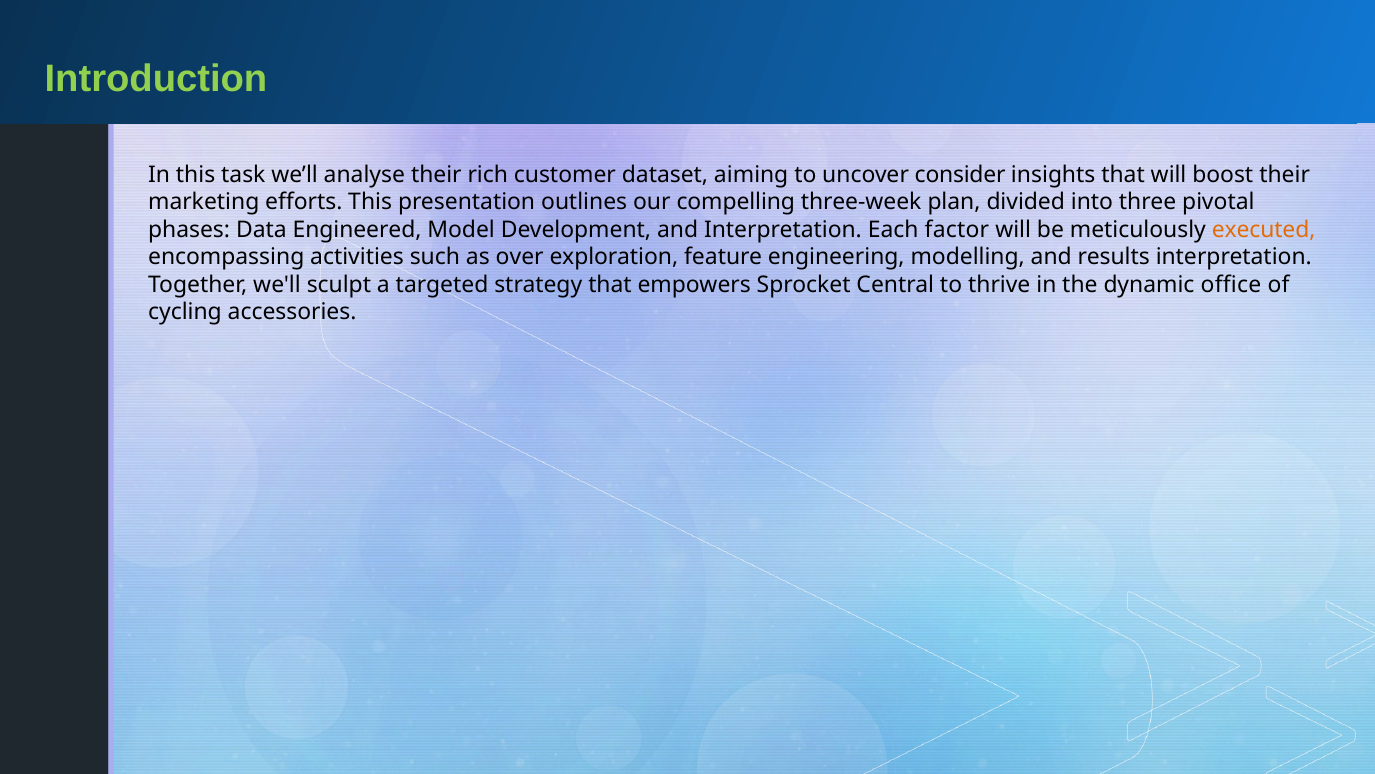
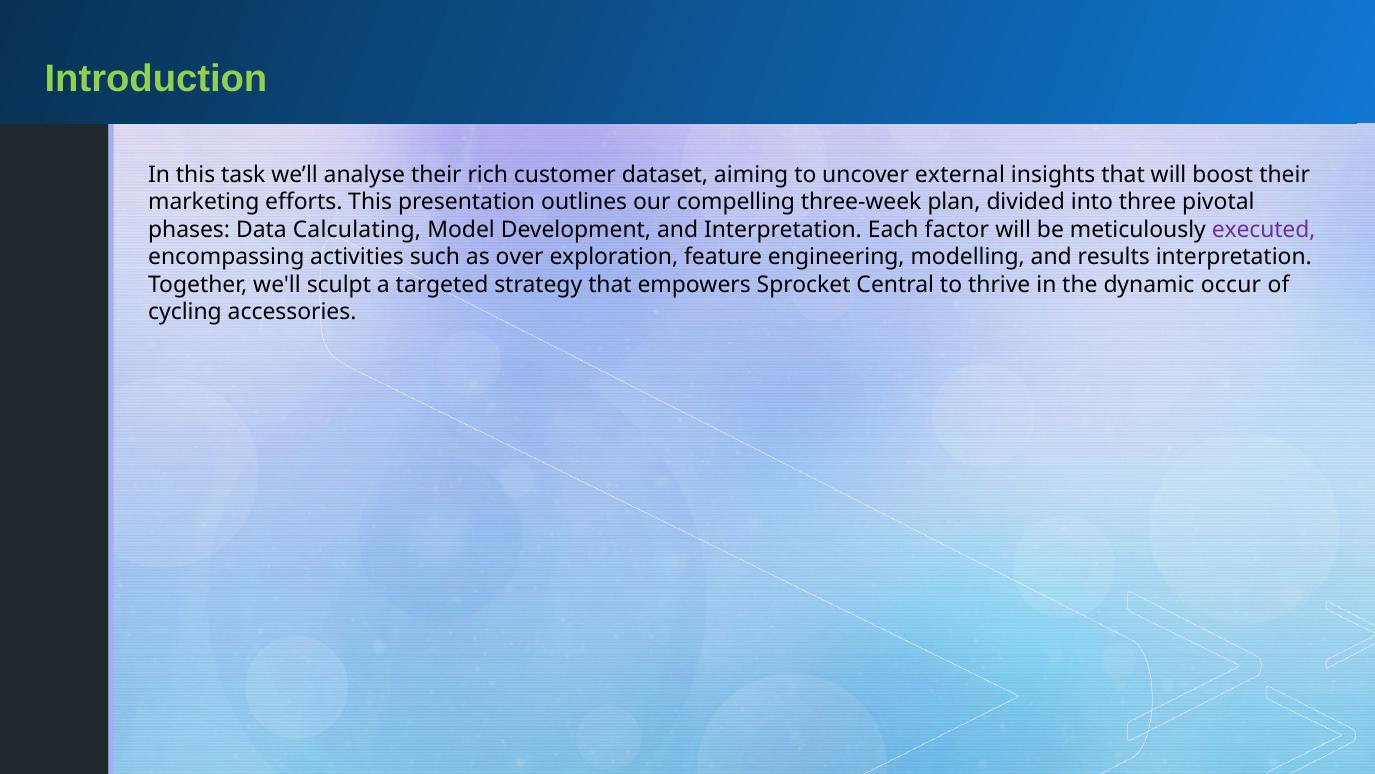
consider: consider -> external
Engineered: Engineered -> Calculating
executed colour: orange -> purple
office: office -> occur
